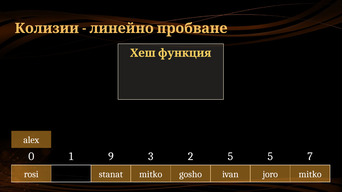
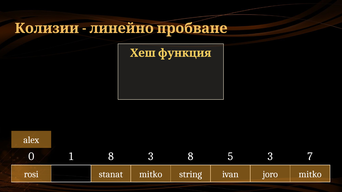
1 9: 9 -> 8
3 2: 2 -> 8
5 5: 5 -> 3
gosho: gosho -> string
